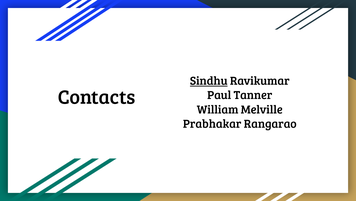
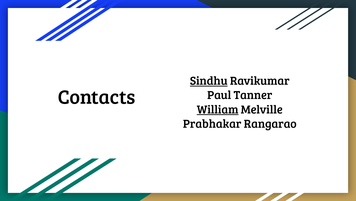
William underline: none -> present
